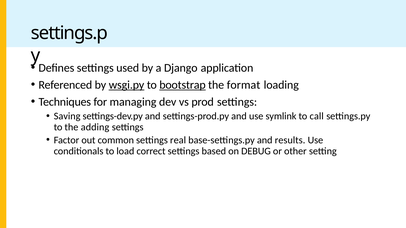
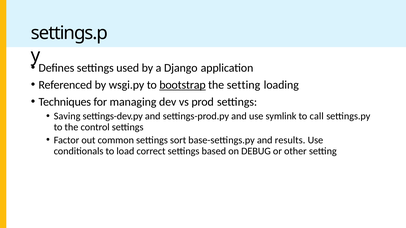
wsgi.py underline: present -> none
the format: format -> setting
adding: adding -> control
real: real -> sort
